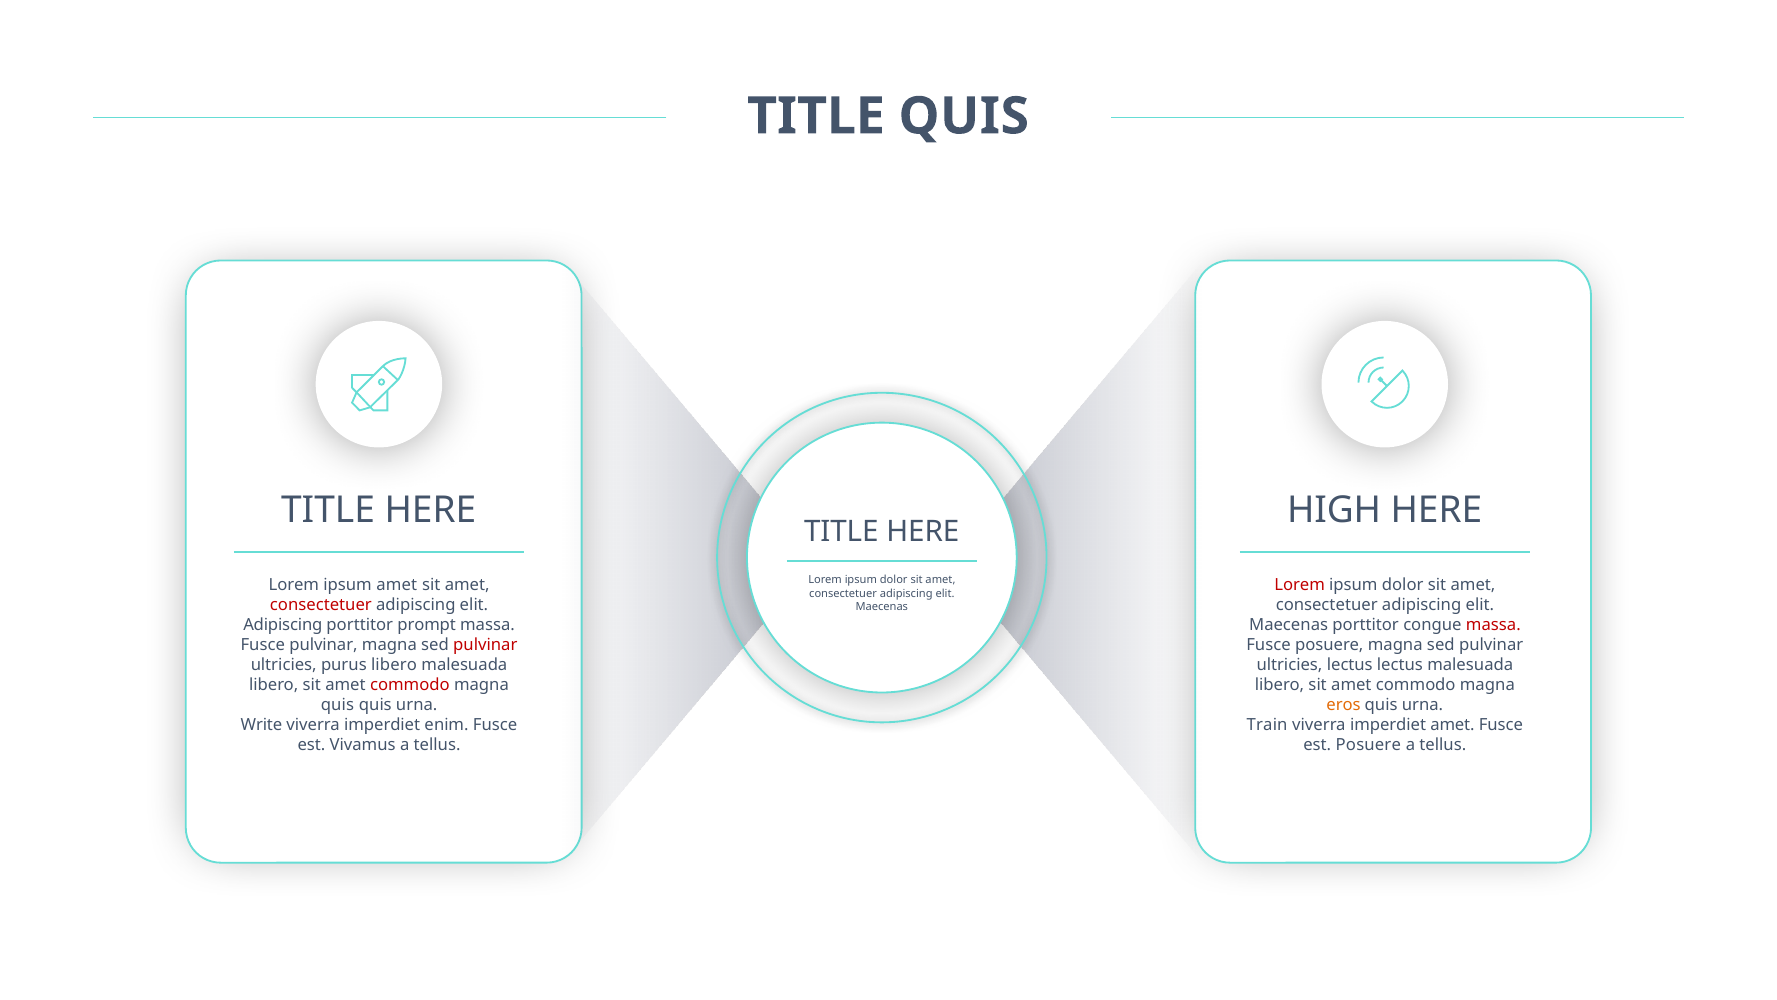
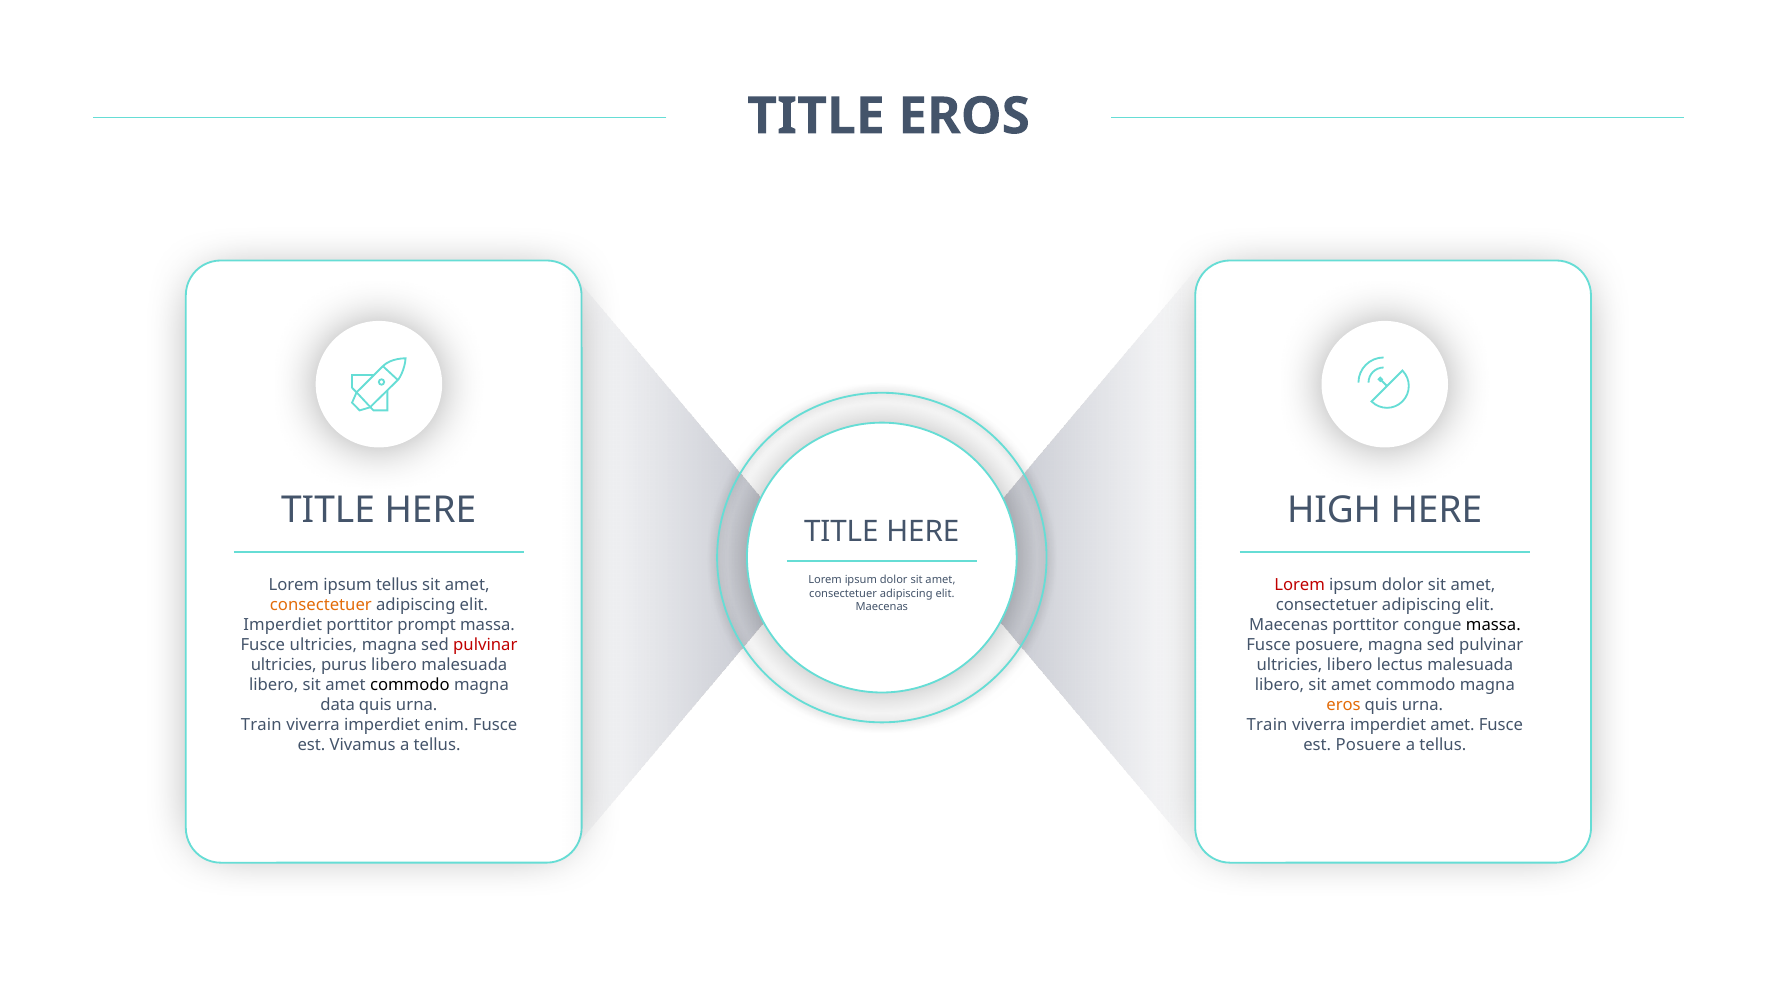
TITLE QUIS: QUIS -> EROS
ipsum amet: amet -> tellus
consectetuer at (321, 605) colour: red -> orange
Adipiscing at (283, 625): Adipiscing -> Imperdiet
massa at (1493, 625) colour: red -> black
Fusce pulvinar: pulvinar -> ultricies
ultricies lectus: lectus -> libero
commodo at (410, 685) colour: red -> black
quis at (338, 705): quis -> data
Write at (261, 725): Write -> Train
